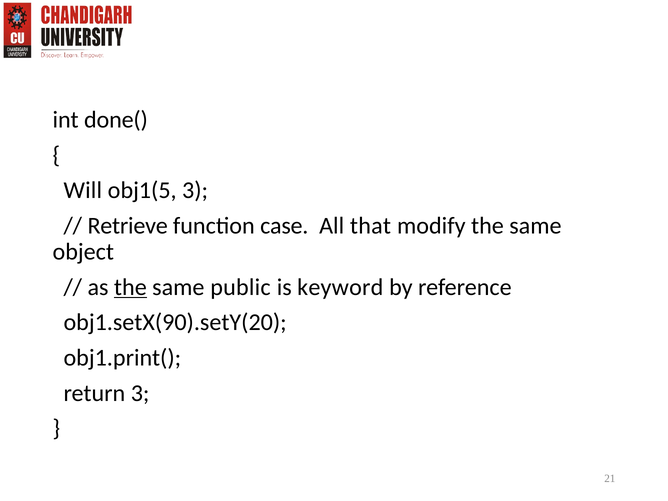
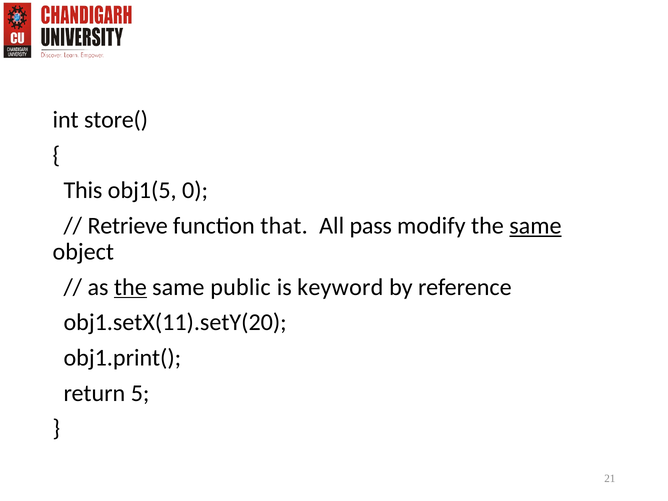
done(: done( -> store(
Will: Will -> This
obj1(5 3: 3 -> 0
case: case -> that
that: that -> pass
same at (535, 226) underline: none -> present
obj1.setX(90).setY(20: obj1.setX(90).setY(20 -> obj1.setX(11).setY(20
return 3: 3 -> 5
